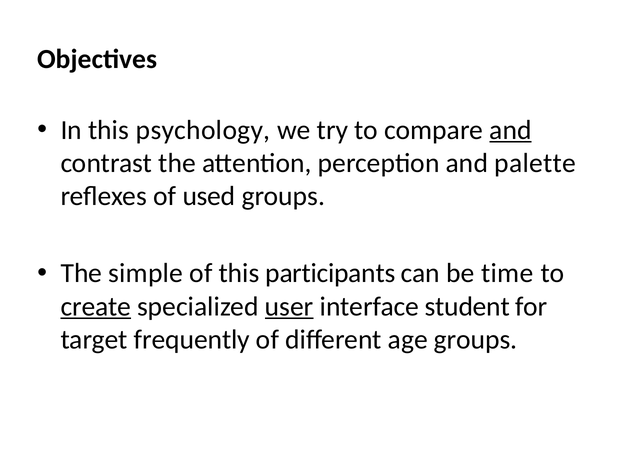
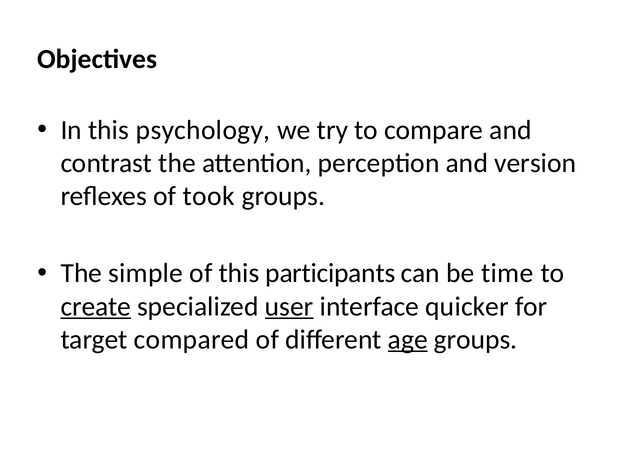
and at (510, 130) underline: present -> none
palette: palette -> version
used: used -> took
student: student -> quicker
frequently: frequently -> compared
age underline: none -> present
